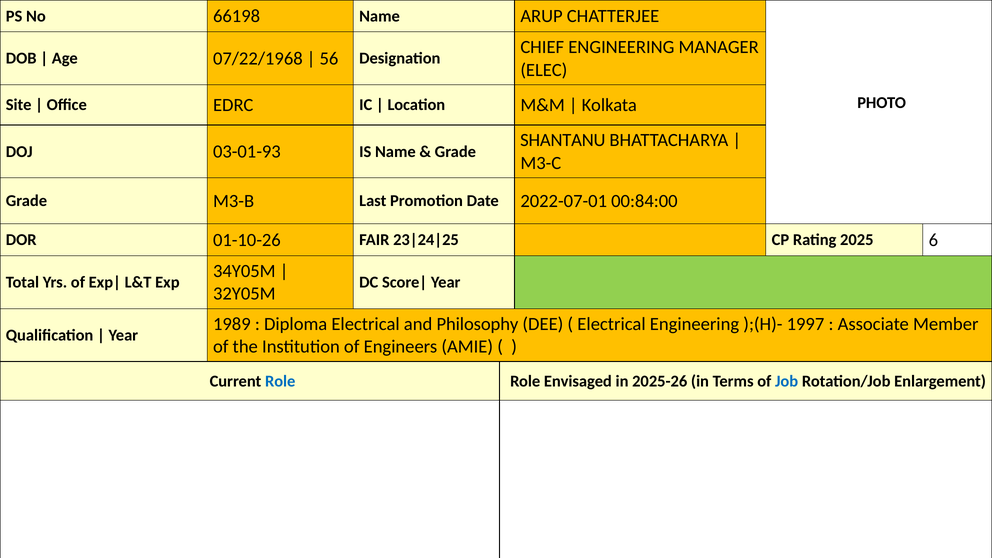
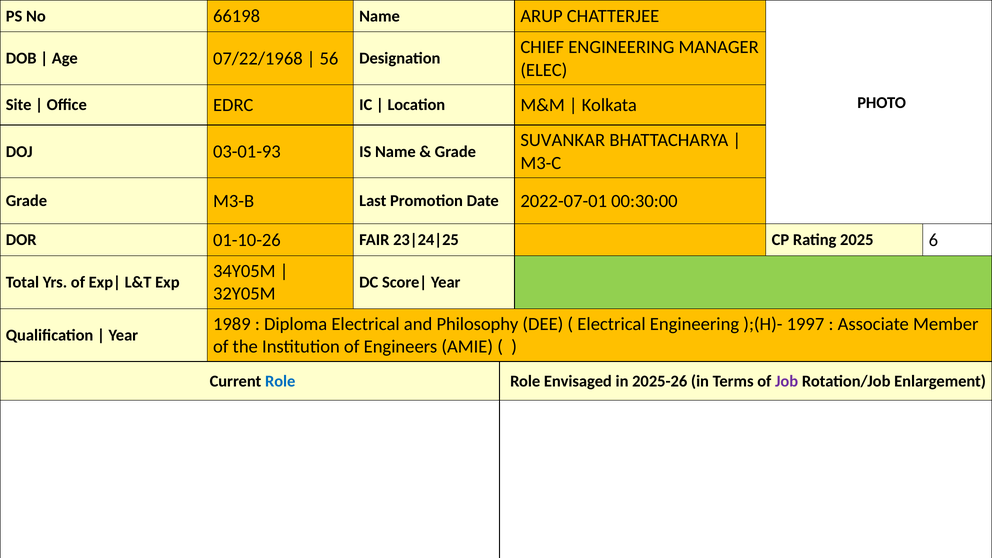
SHANTANU: SHANTANU -> SUVANKAR
00:84:00: 00:84:00 -> 00:30:00
Job colour: blue -> purple
